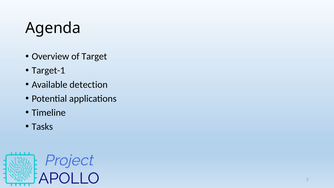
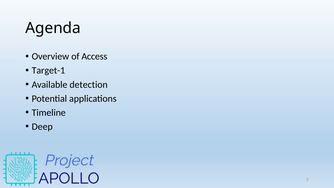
Target: Target -> Access
Tasks: Tasks -> Deep
